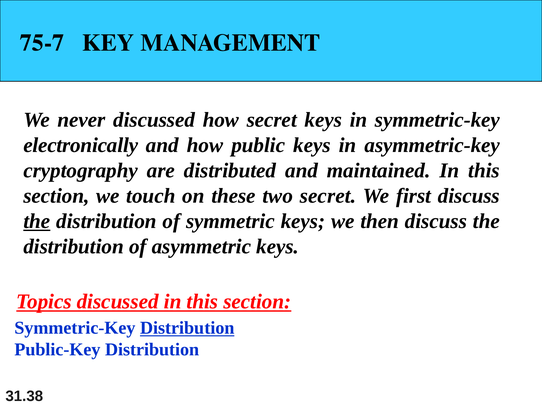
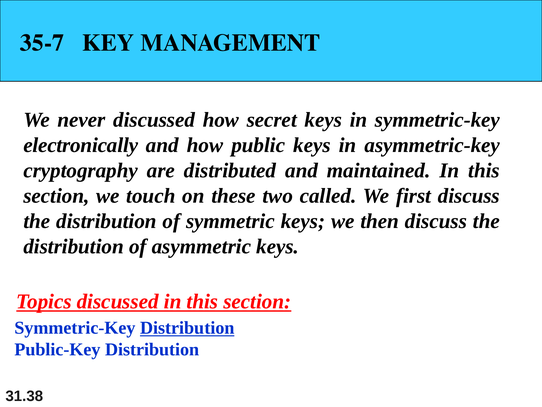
75-7: 75-7 -> 35-7
two secret: secret -> called
the at (37, 221) underline: present -> none
